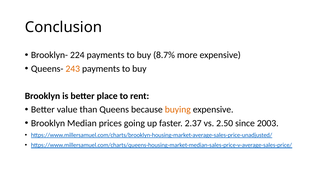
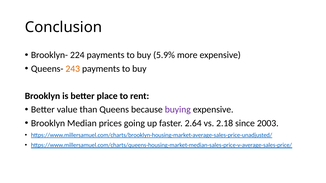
8.7%: 8.7% -> 5.9%
buying colour: orange -> purple
2.37: 2.37 -> 2.64
2.50: 2.50 -> 2.18
